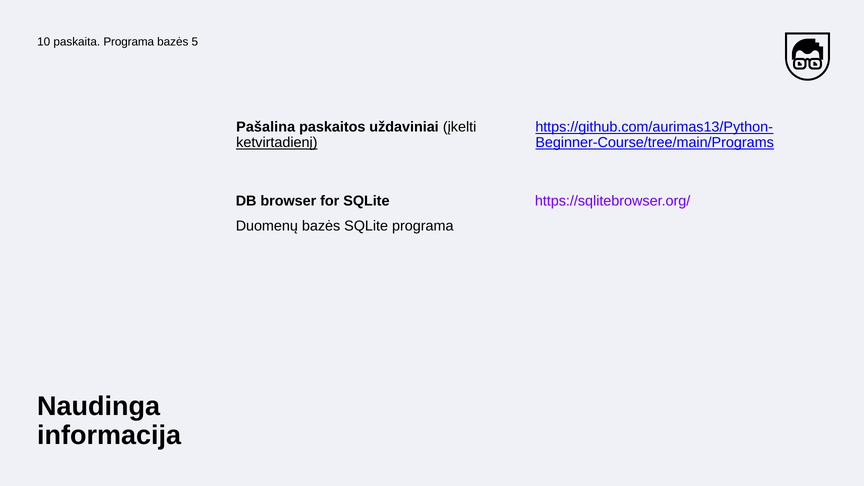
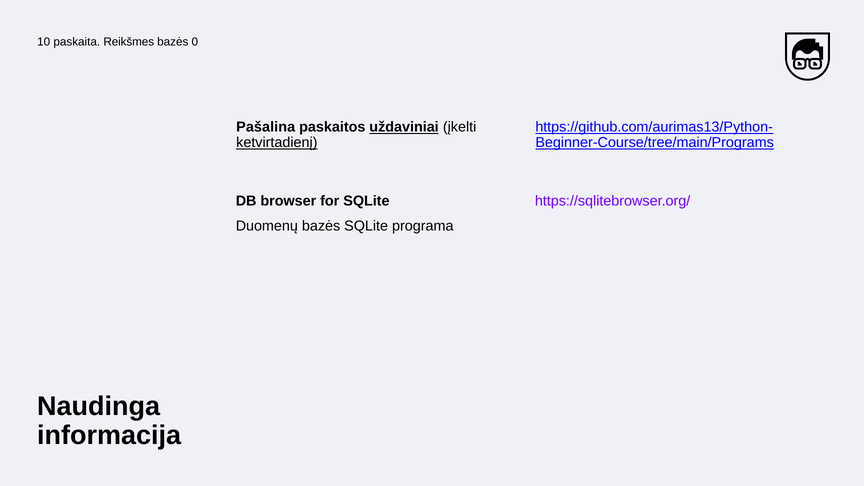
paskaita Programa: Programa -> Reikšmes
5: 5 -> 0
uždaviniai underline: none -> present
